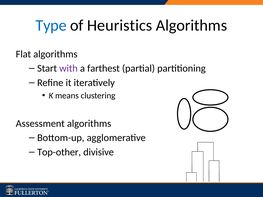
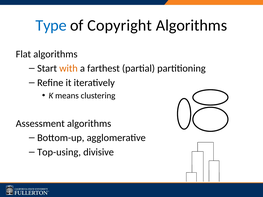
Heuristics: Heuristics -> Copyright
with colour: purple -> orange
Top-other: Top-other -> Top-using
